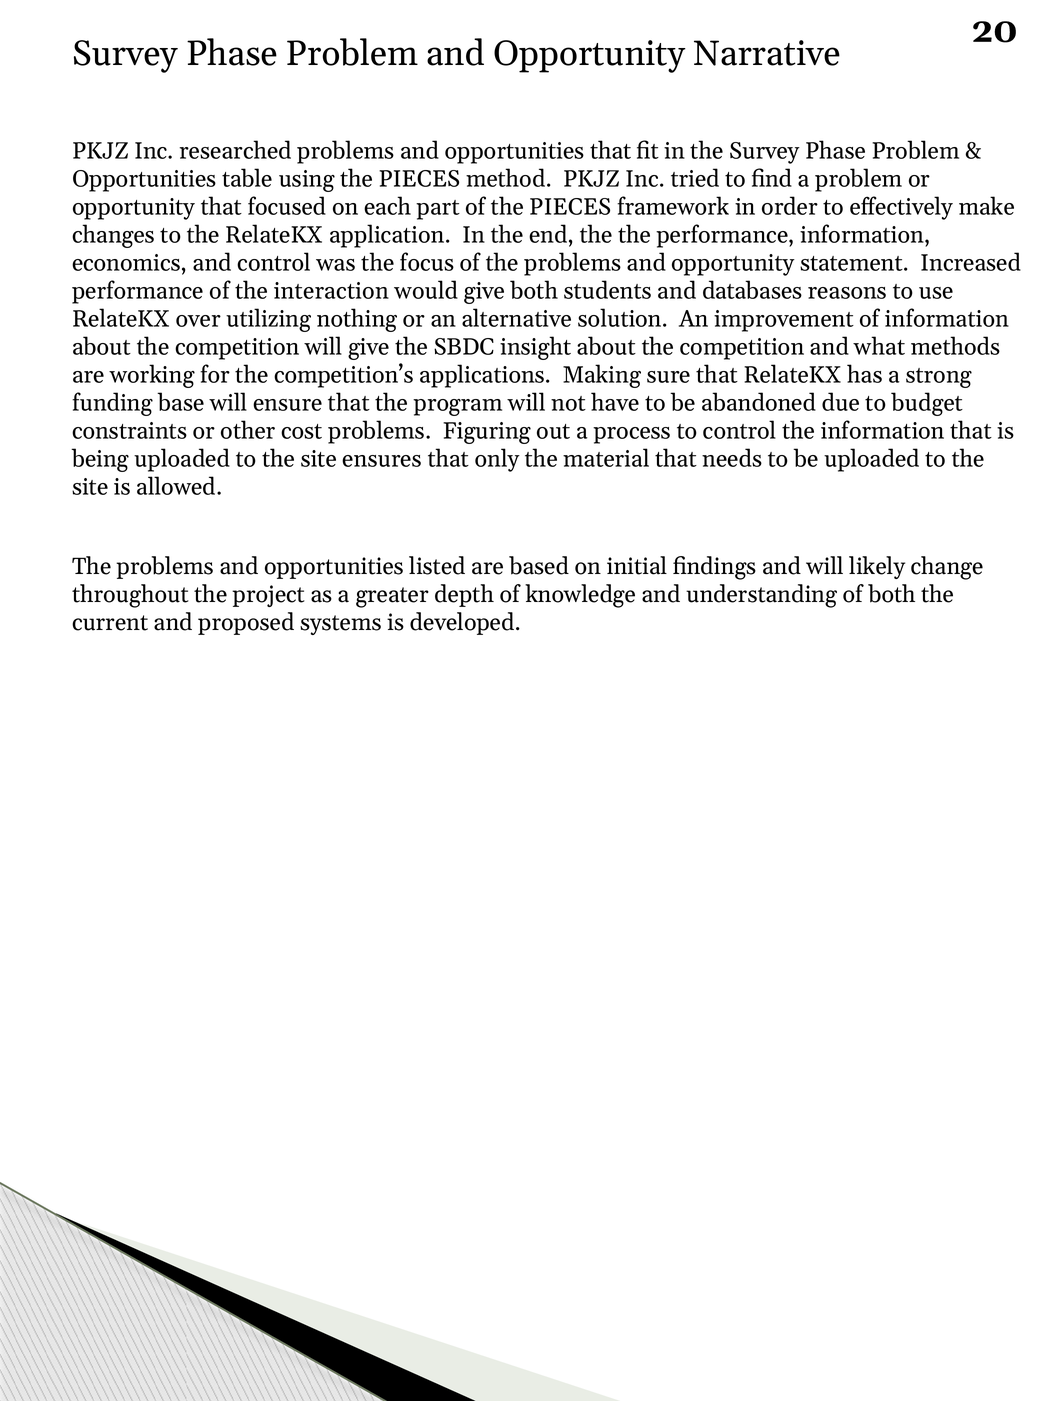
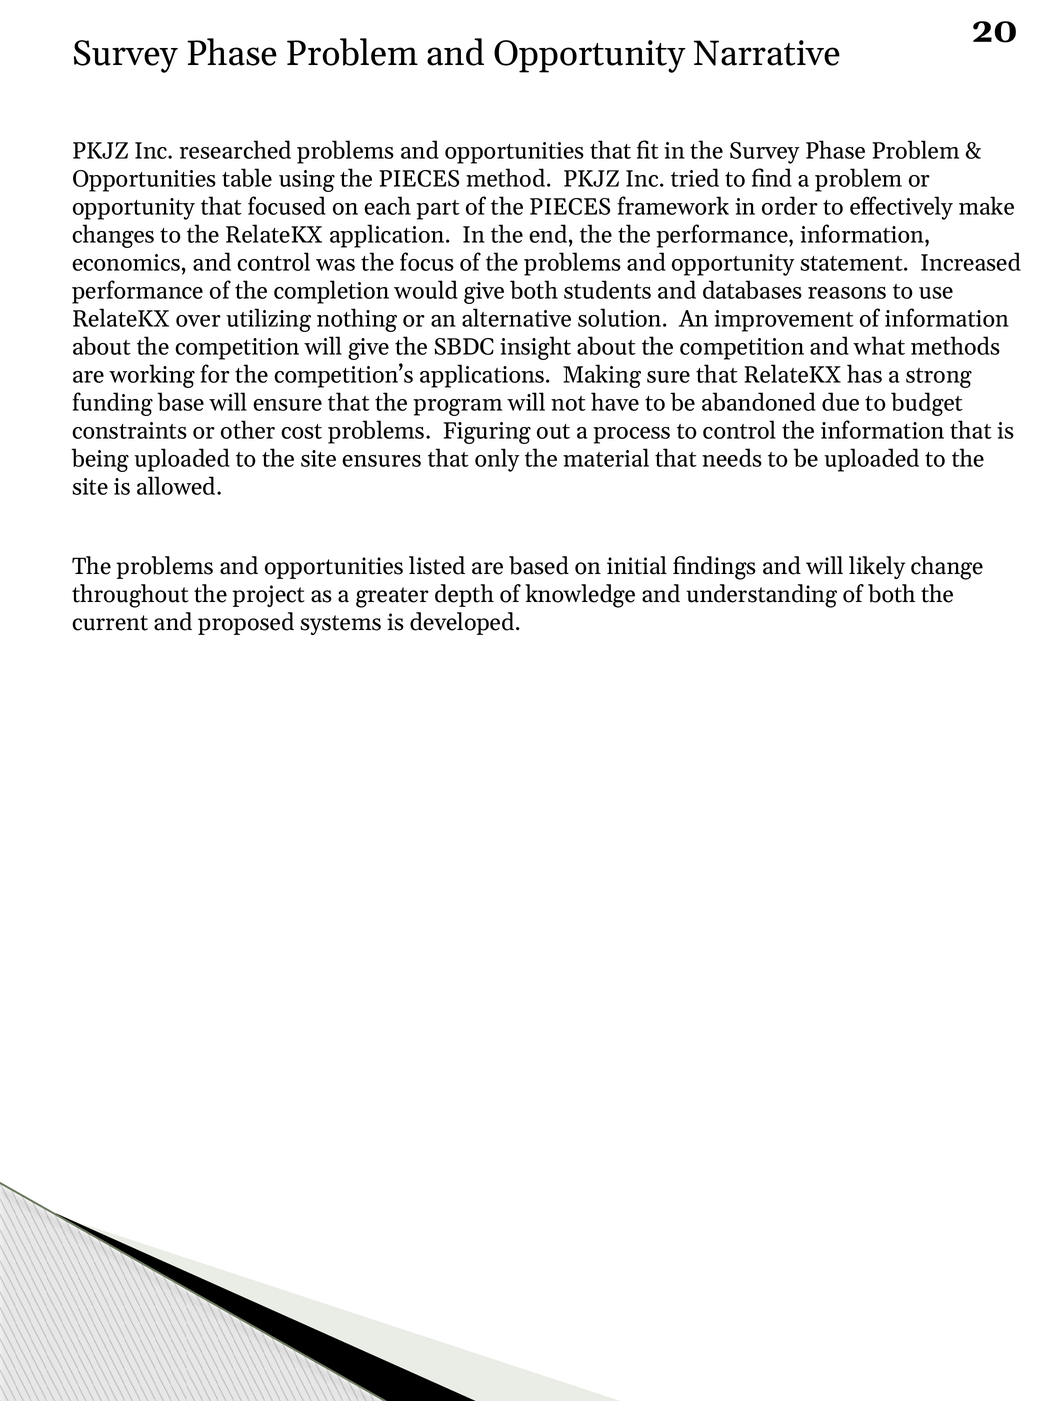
interaction: interaction -> completion
